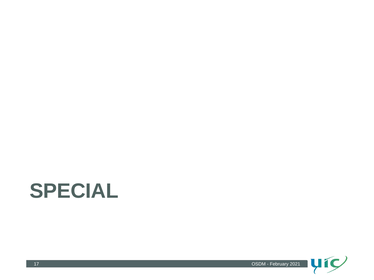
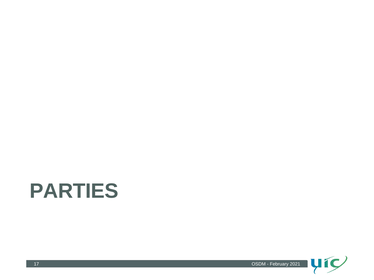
SPECIAL: SPECIAL -> PARTIES
